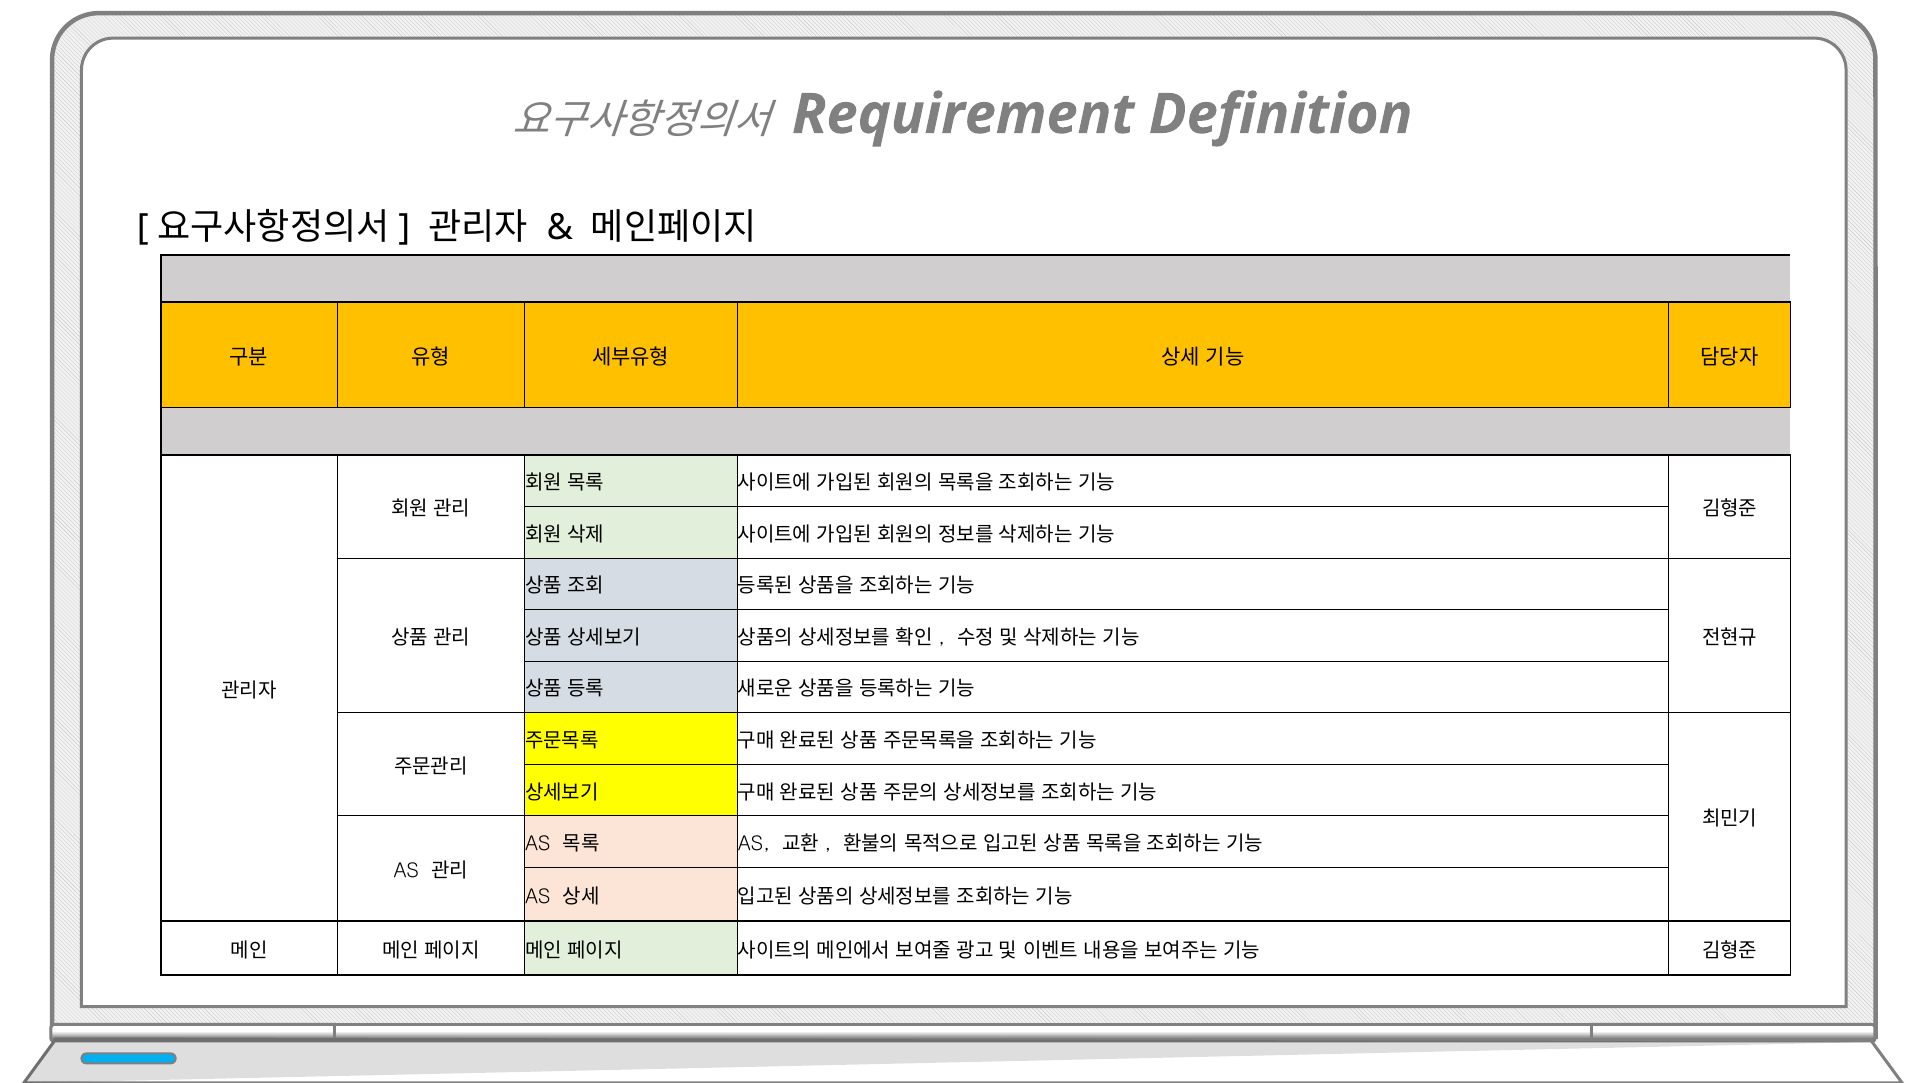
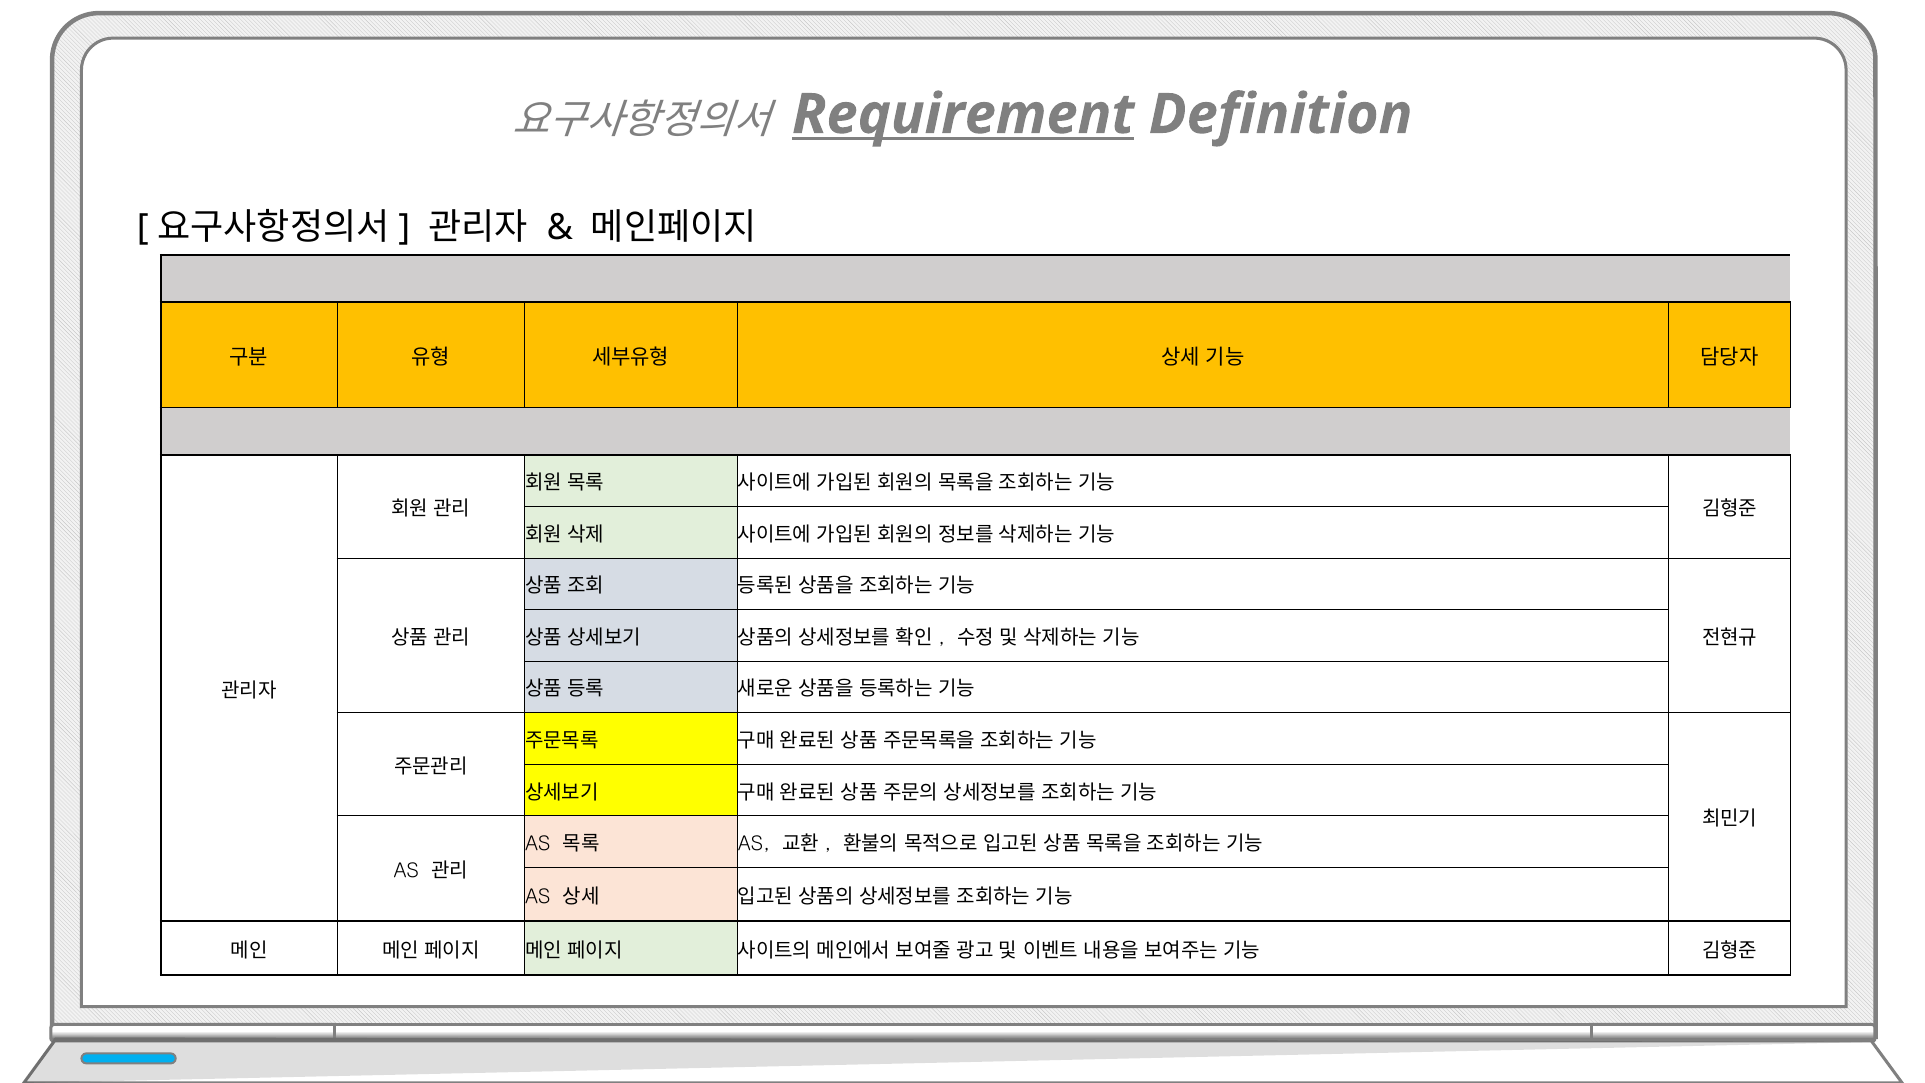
Requirement underline: none -> present
